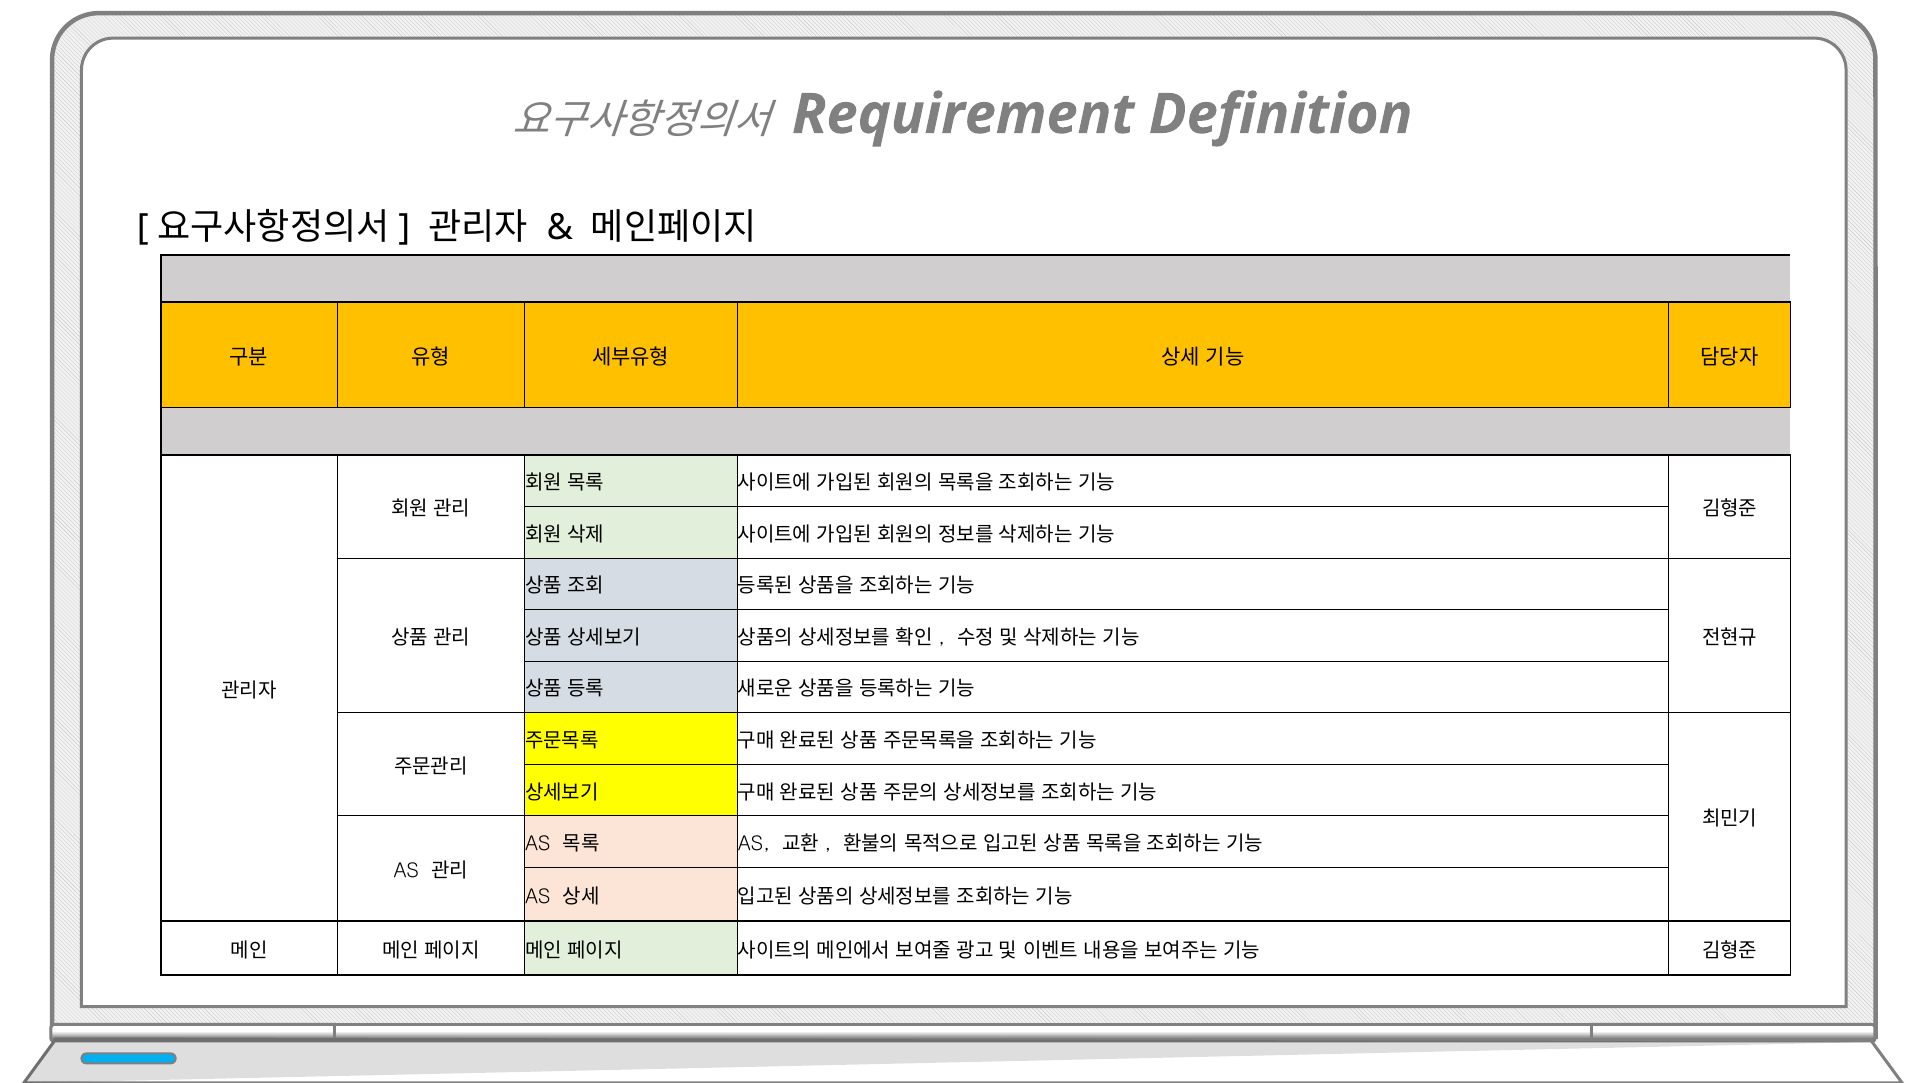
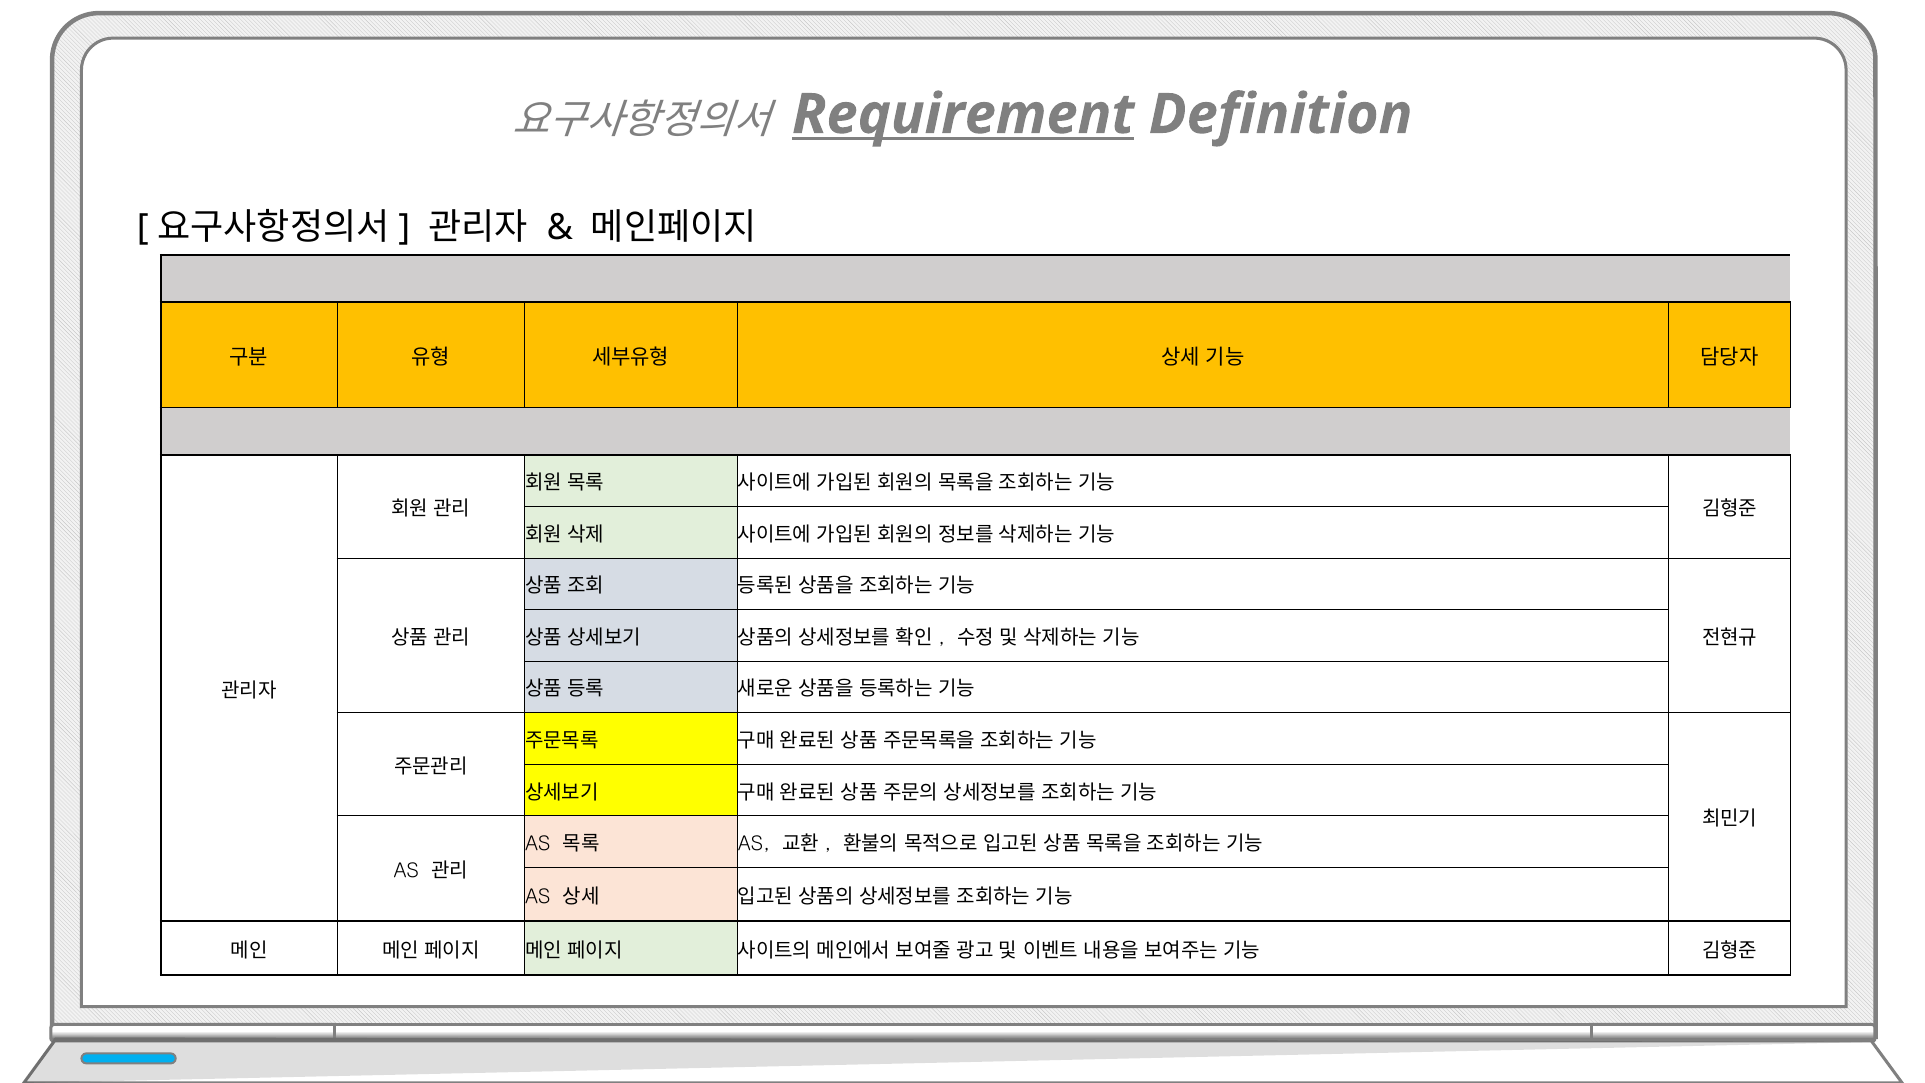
Requirement underline: none -> present
